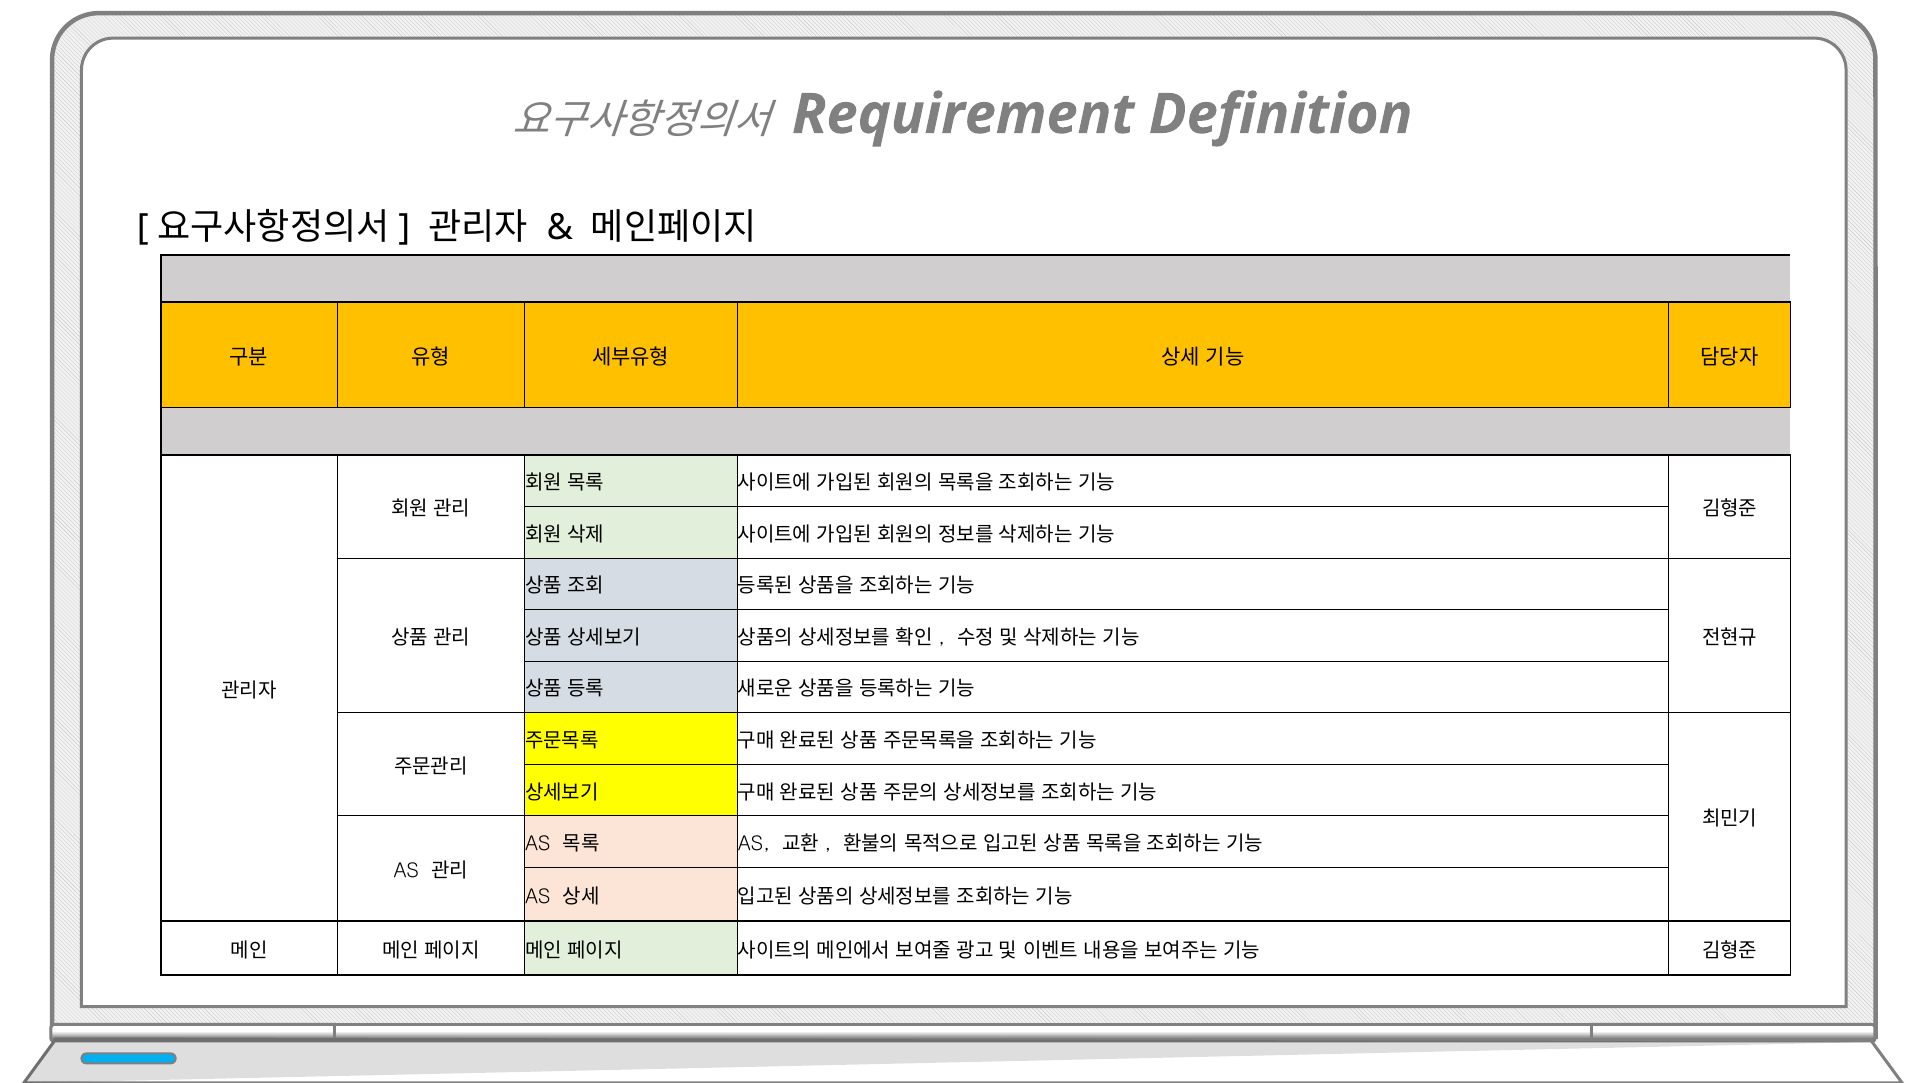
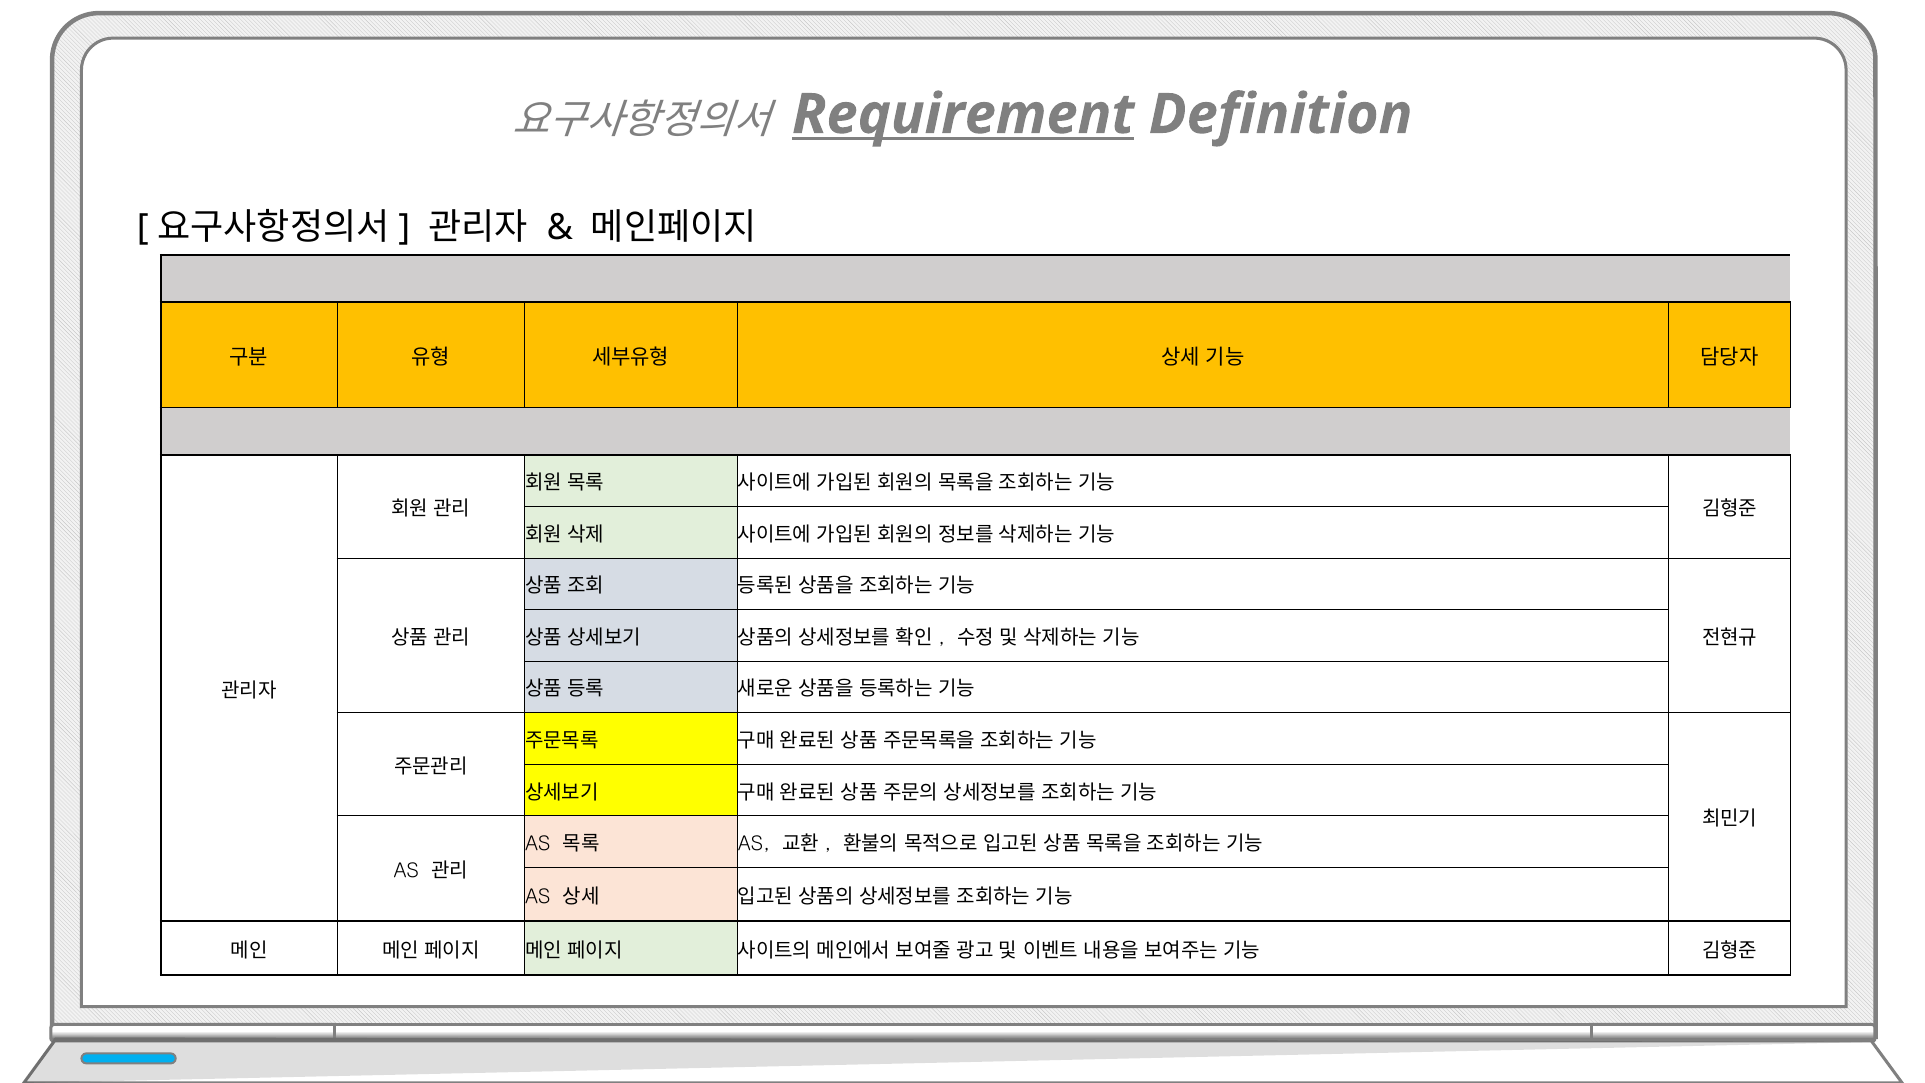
Requirement underline: none -> present
